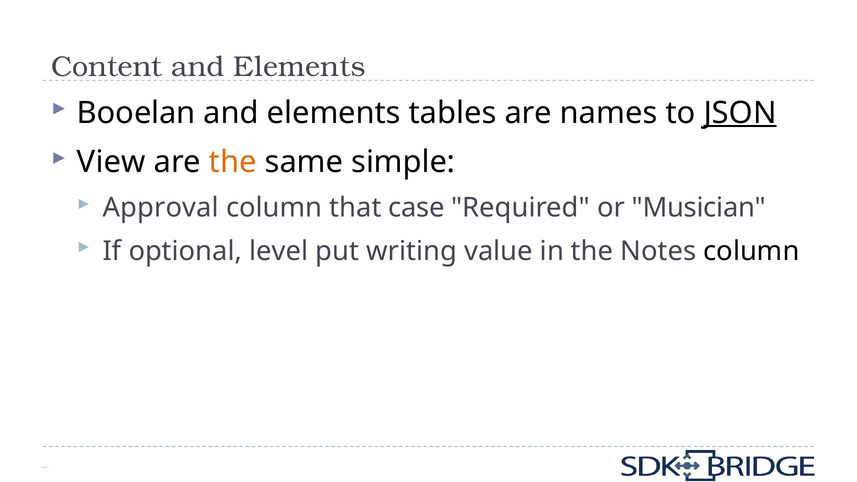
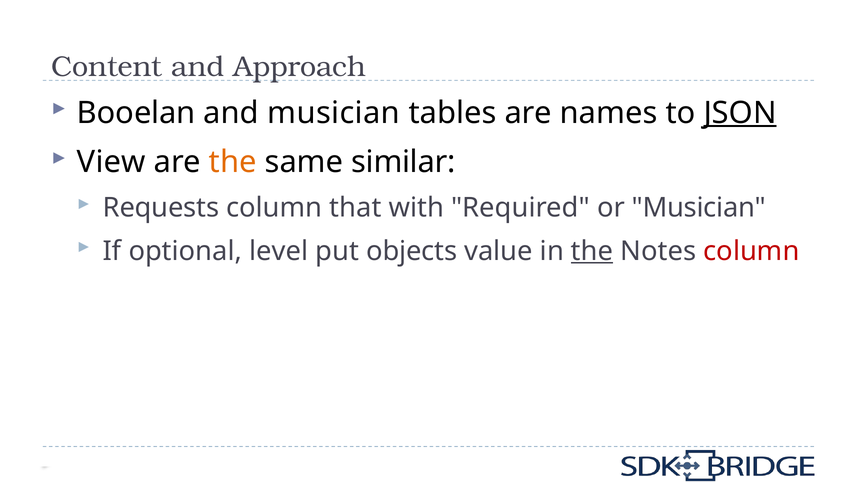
Elements at (300, 67): Elements -> Approach
elements at (334, 113): elements -> musician
simple: simple -> similar
Approval: Approval -> Requests
case: case -> with
writing: writing -> objects
the at (592, 251) underline: none -> present
column at (751, 251) colour: black -> red
